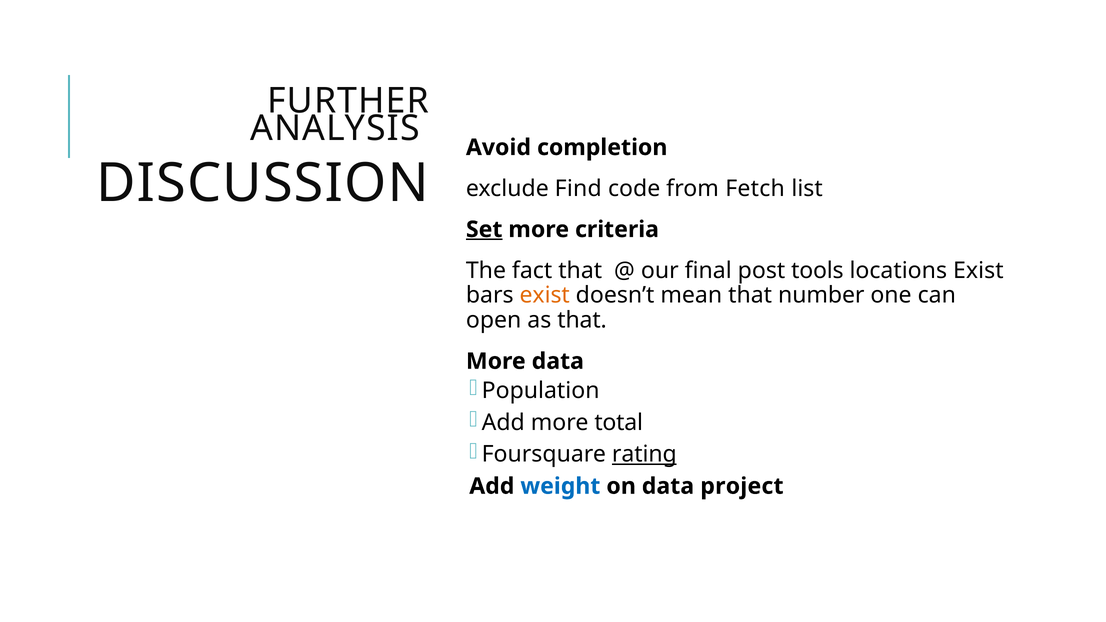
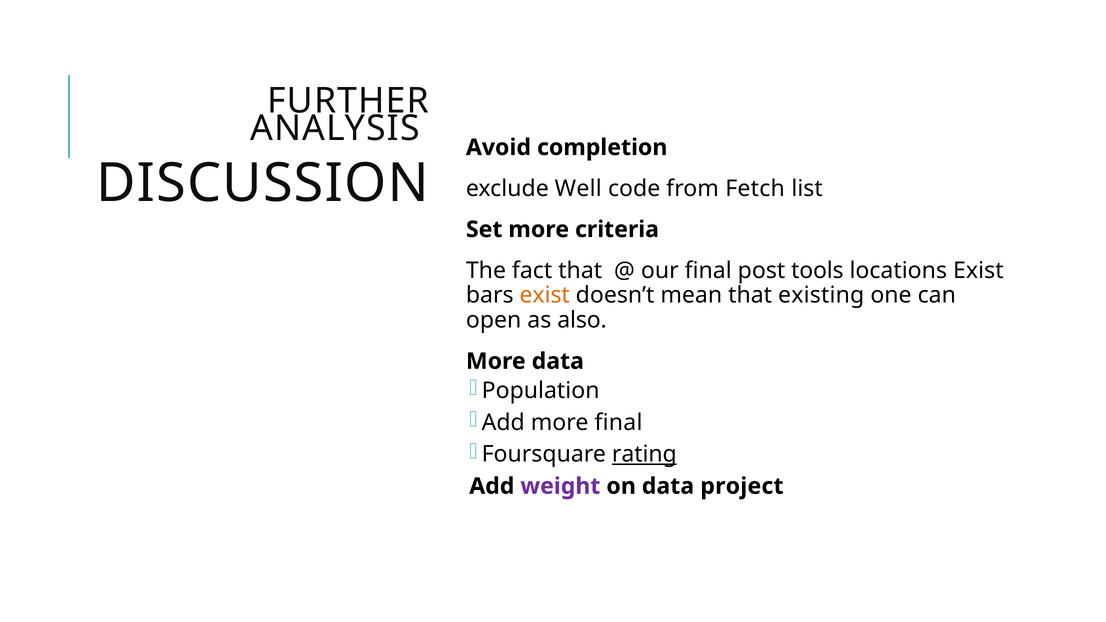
Find: Find -> Well
Set underline: present -> none
number: number -> existing
as that: that -> also
more total: total -> final
weight colour: blue -> purple
